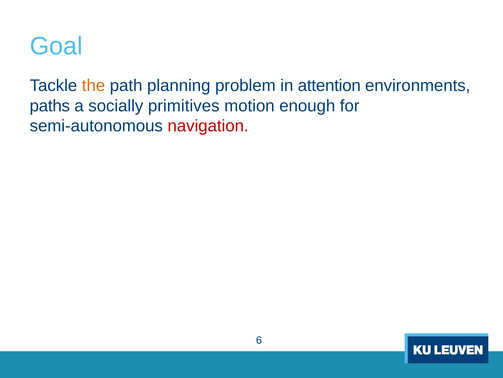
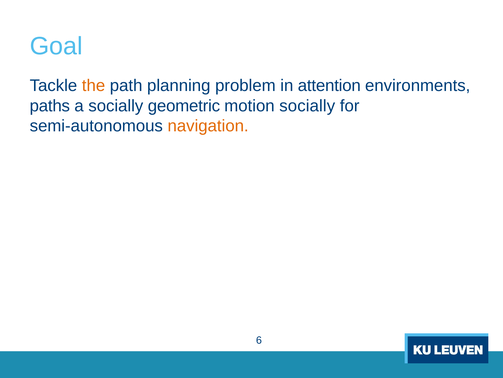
primitives: primitives -> geometric
motion enough: enough -> socially
navigation colour: red -> orange
